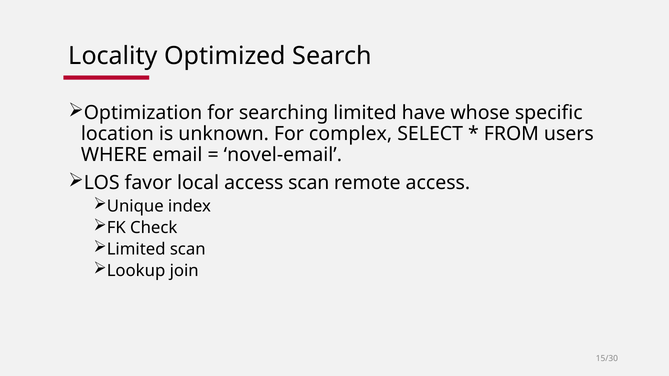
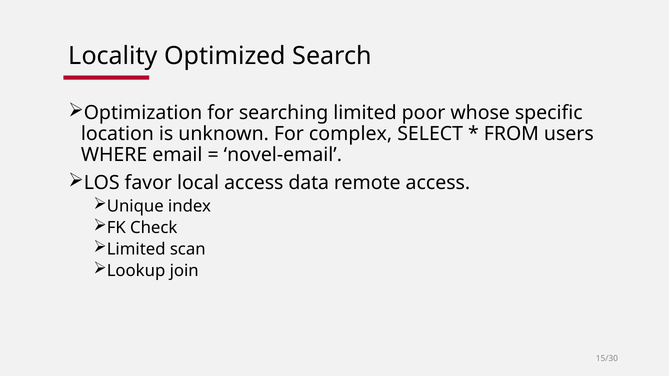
have: have -> poor
access scan: scan -> data
